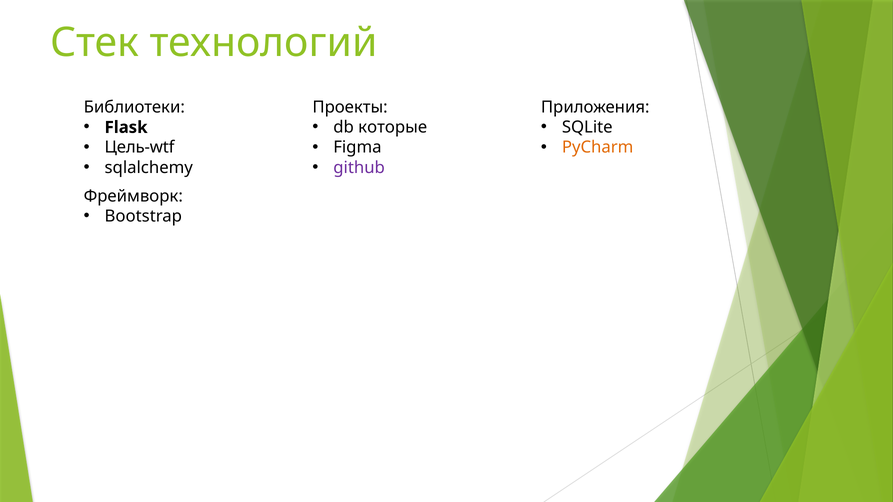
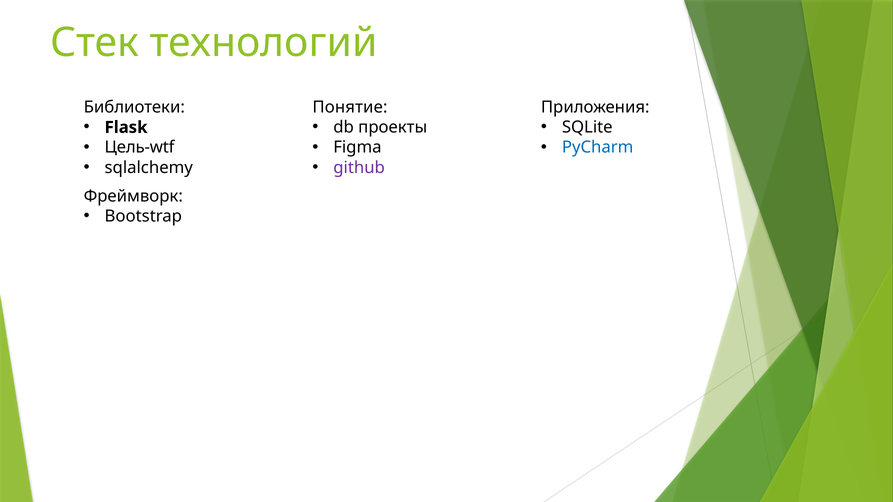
Проекты: Проекты -> Понятие
которые: которые -> проекты
PyCharm colour: orange -> blue
